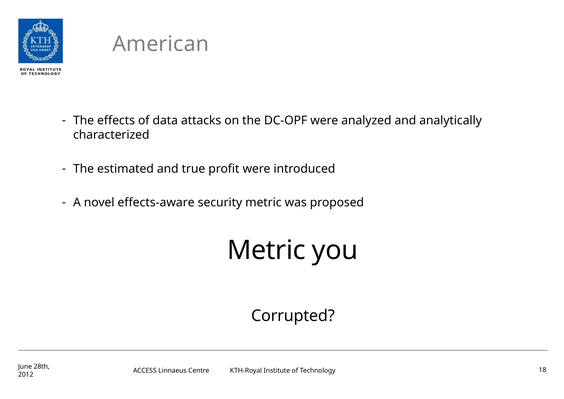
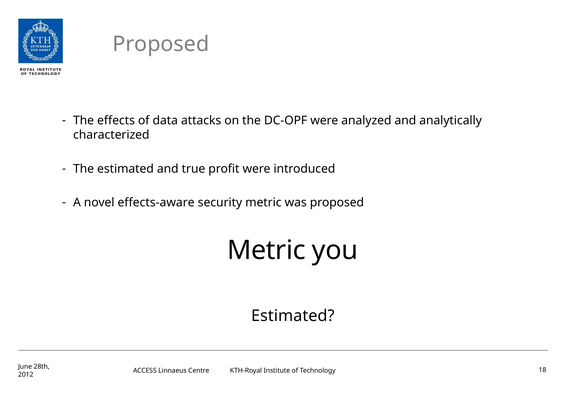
American at (161, 44): American -> Proposed
Corrupted at (293, 316): Corrupted -> Estimated
